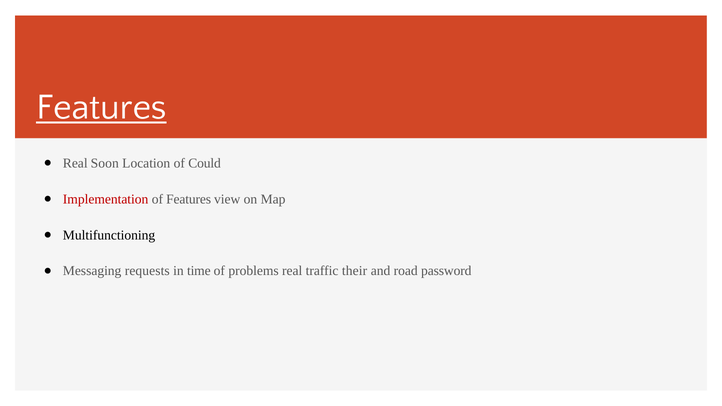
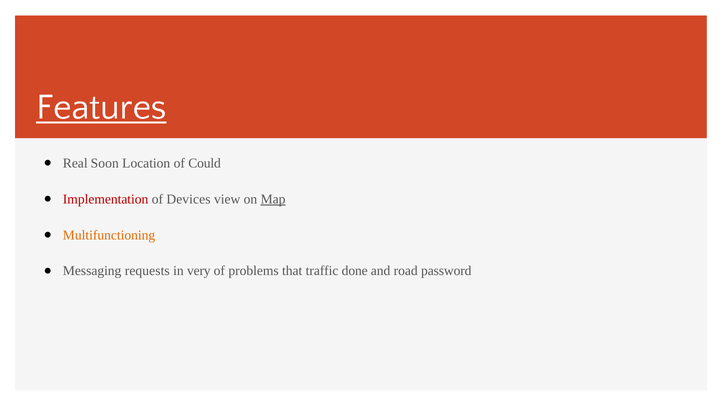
of Features: Features -> Devices
Map underline: none -> present
Multifunctioning colour: black -> orange
time: time -> very
problems real: real -> that
their: their -> done
